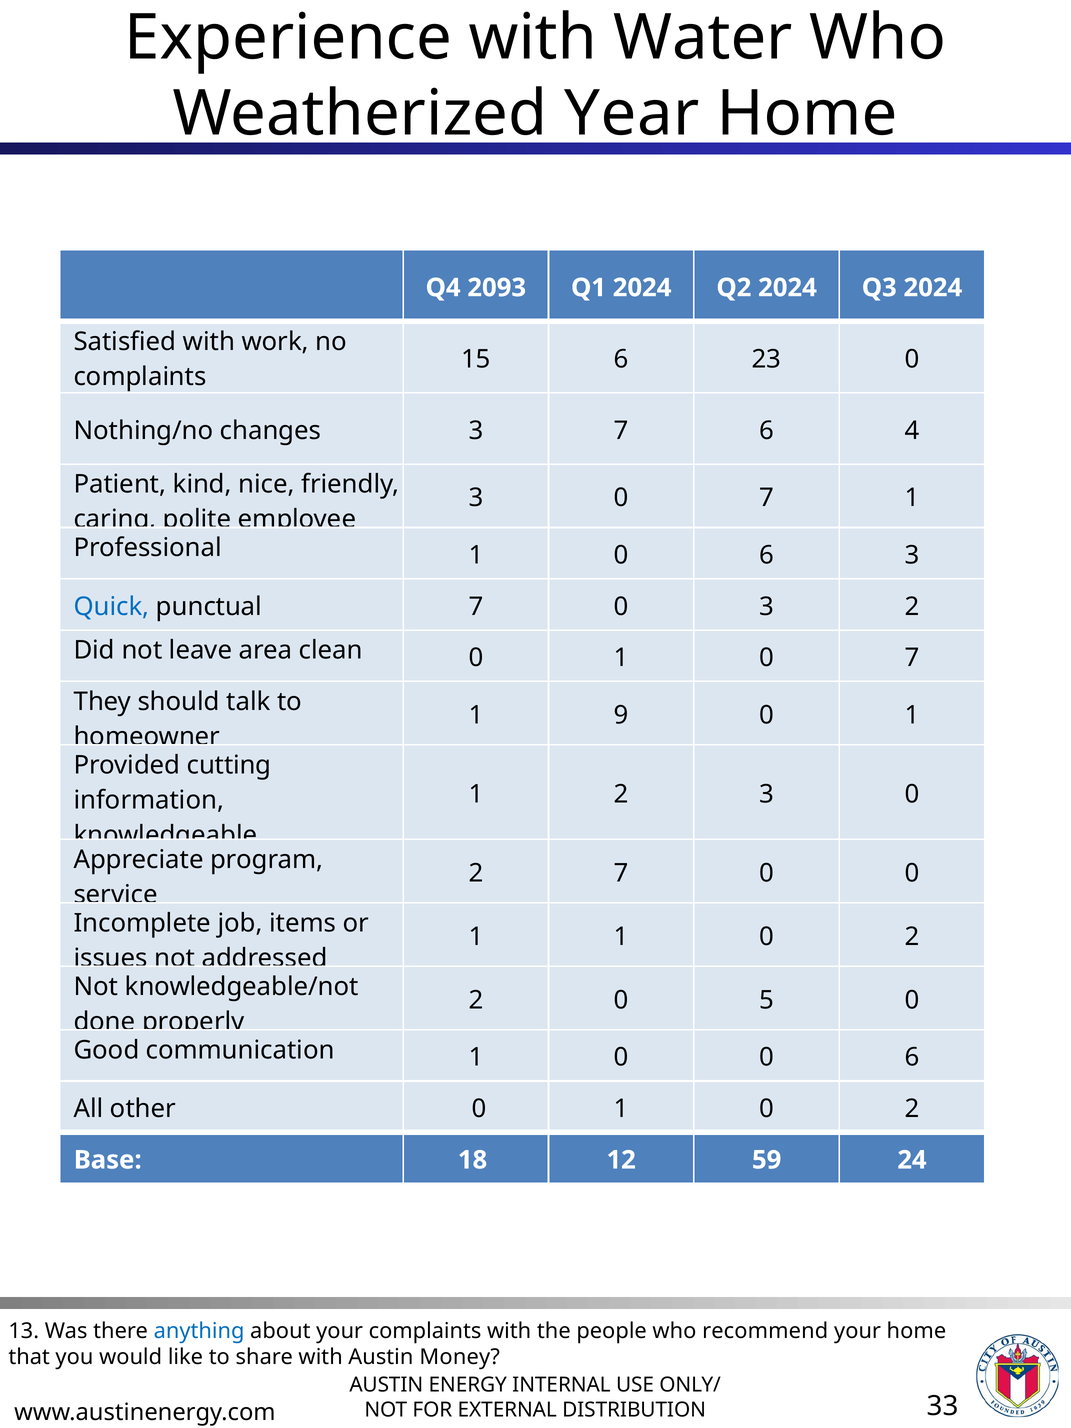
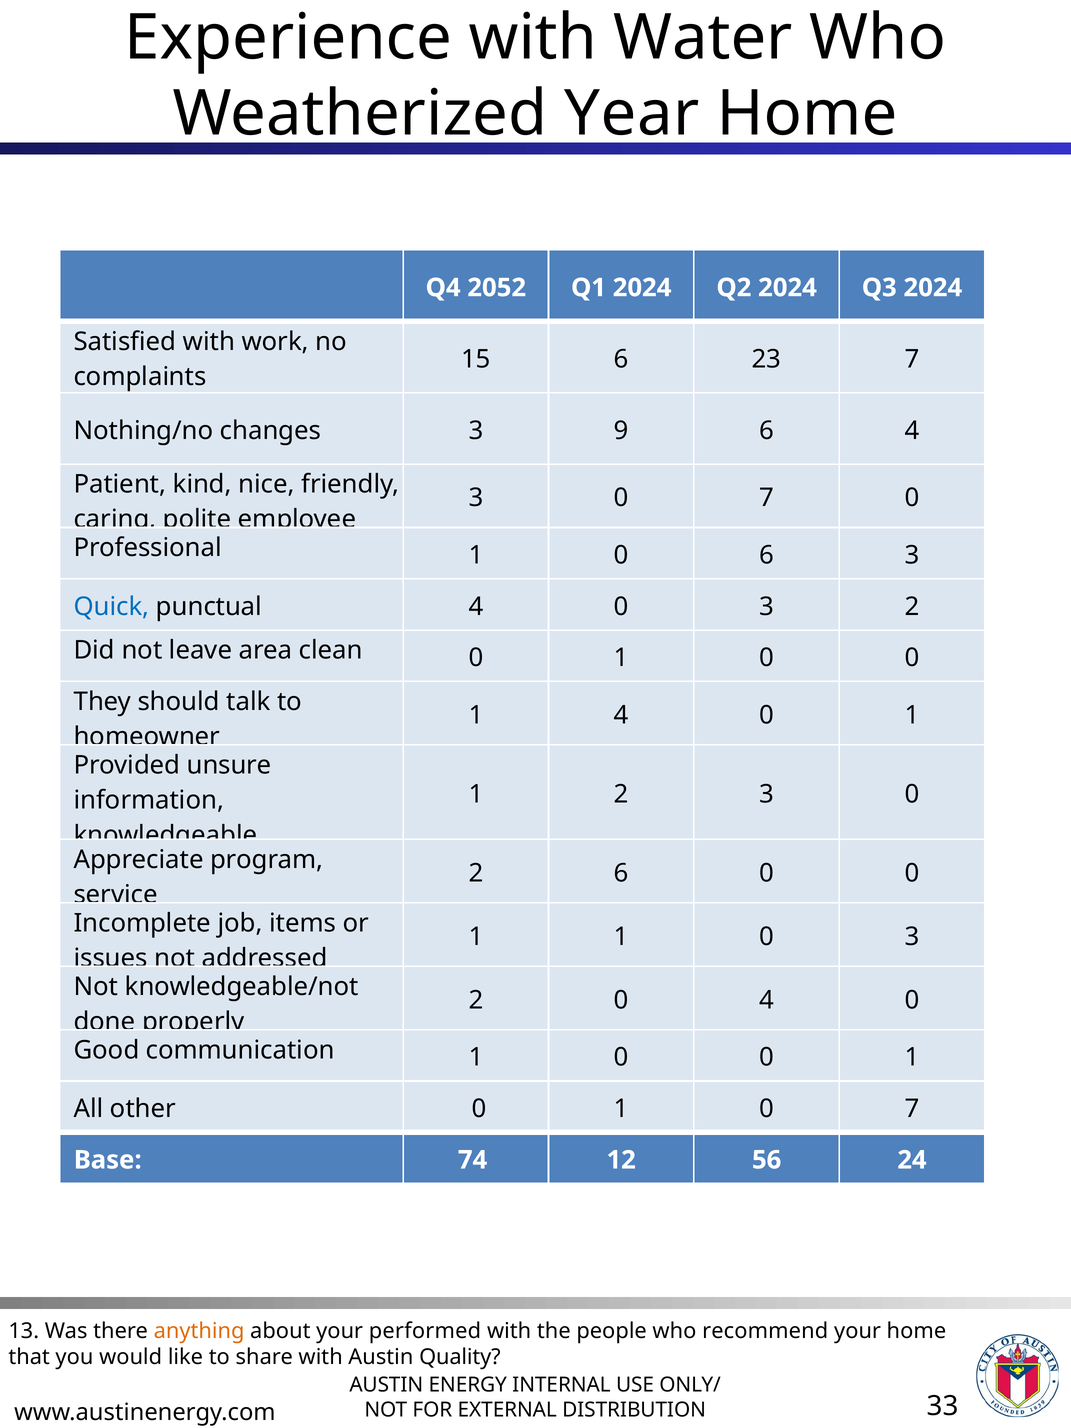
2093: 2093 -> 2052
23 0: 0 -> 7
3 7: 7 -> 9
7 1: 1 -> 0
punctual 7: 7 -> 4
0 1 0 7: 7 -> 0
1 9: 9 -> 4
cutting: cutting -> unsure
2 7: 7 -> 6
1 1 0 2: 2 -> 3
0 5: 5 -> 4
0 0 6: 6 -> 1
0 1 0 2: 2 -> 7
18: 18 -> 74
59: 59 -> 56
anything colour: blue -> orange
your complaints: complaints -> performed
Money: Money -> Quality
